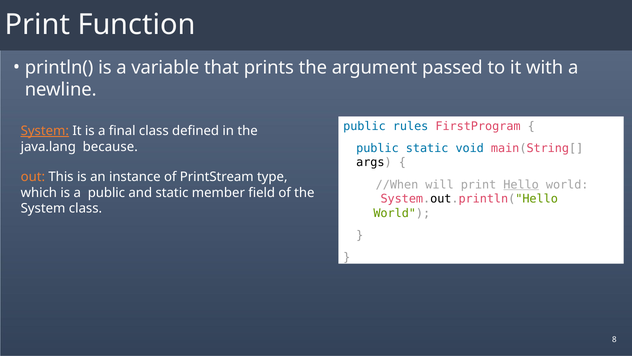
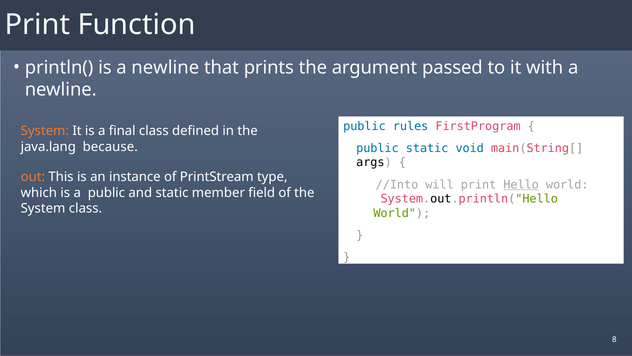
is a variable: variable -> newline
System at (45, 131) underline: present -> none
//When: //When -> //Into
